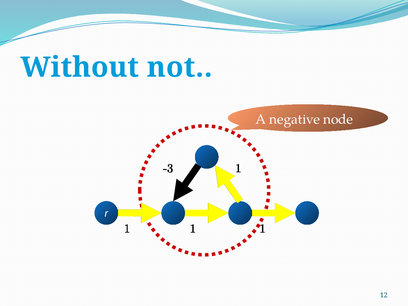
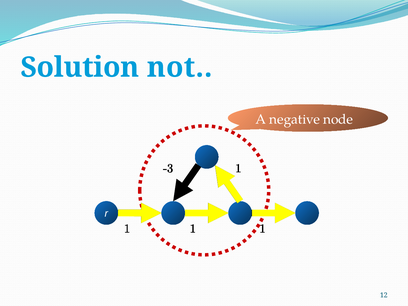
Without: Without -> Solution
